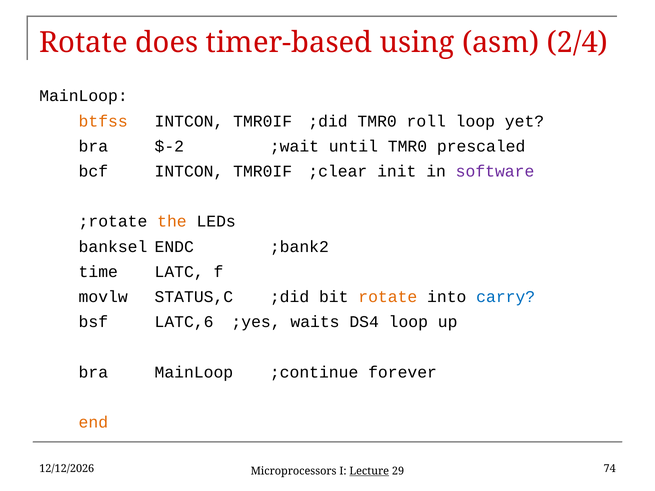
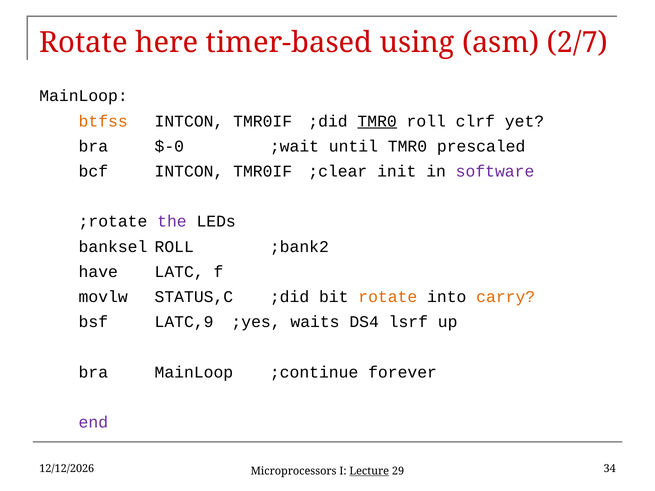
does: does -> here
2/4: 2/4 -> 2/7
TMR0 at (377, 121) underline: none -> present
roll loop: loop -> clrf
$-2: $-2 -> $-0
the colour: orange -> purple
banksel ENDC: ENDC -> ROLL
time: time -> have
carry colour: blue -> orange
LATC,6: LATC,6 -> LATC,9
DS4 loop: loop -> lsrf
end colour: orange -> purple
74: 74 -> 34
